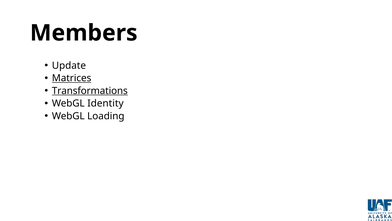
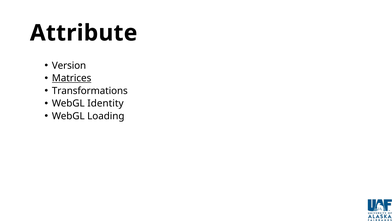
Members: Members -> Attribute
Update: Update -> Version
Transformations underline: present -> none
